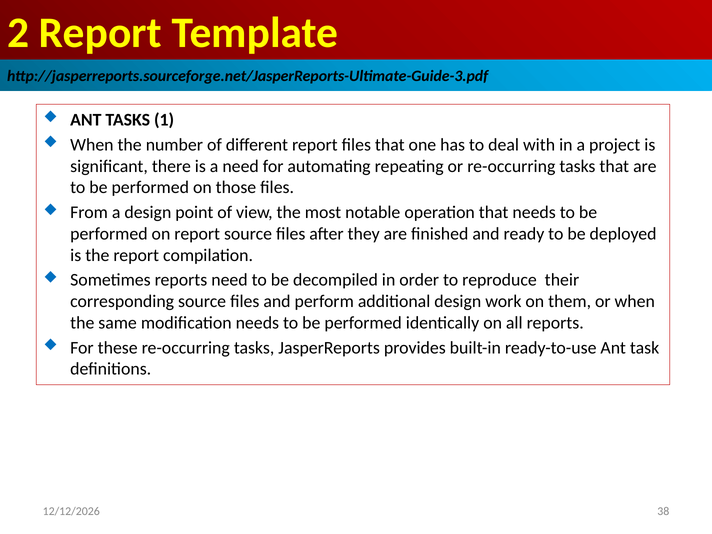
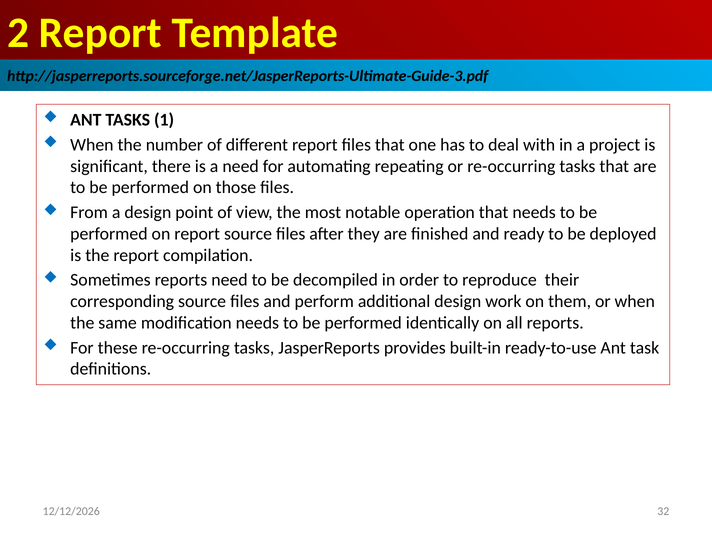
38: 38 -> 32
